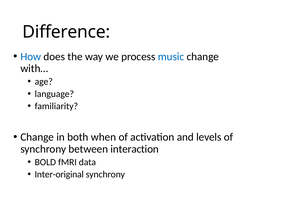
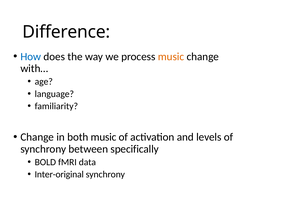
music at (171, 56) colour: blue -> orange
both when: when -> music
interaction: interaction -> specifically
